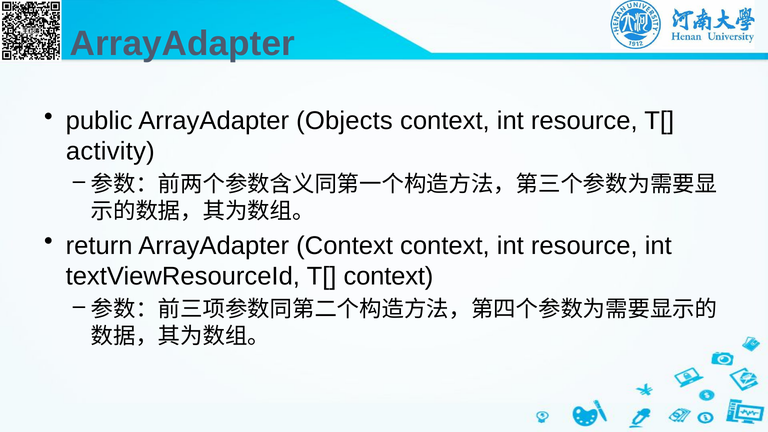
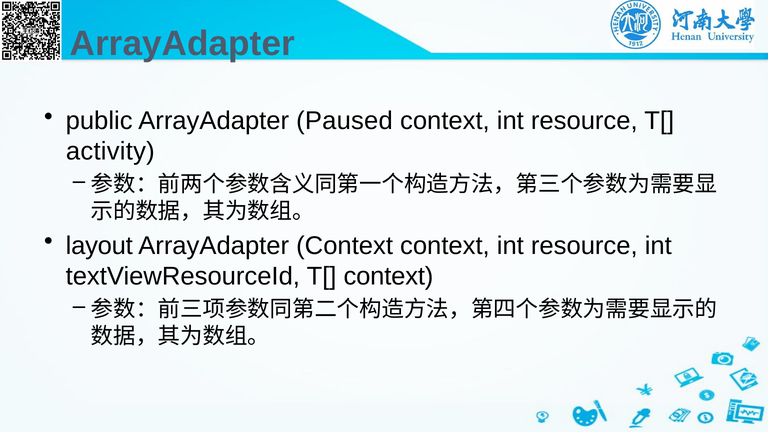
Objects: Objects -> Paused
return: return -> layout
